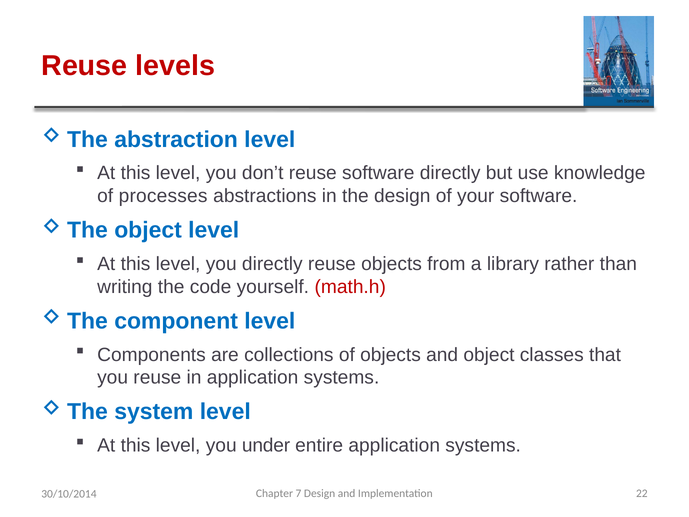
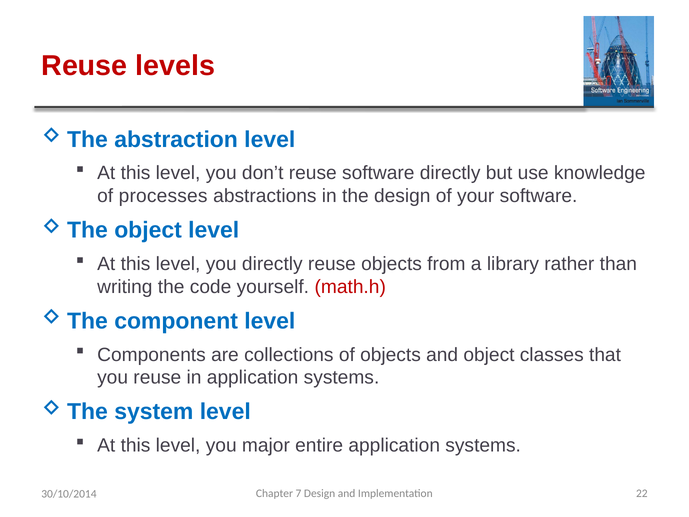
under: under -> major
